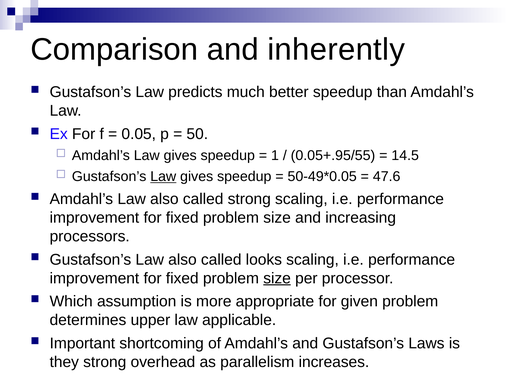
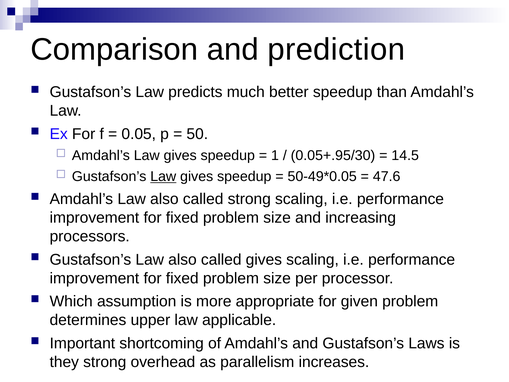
inherently: inherently -> prediction
0.05+.95/55: 0.05+.95/55 -> 0.05+.95/30
called looks: looks -> gives
size at (277, 278) underline: present -> none
